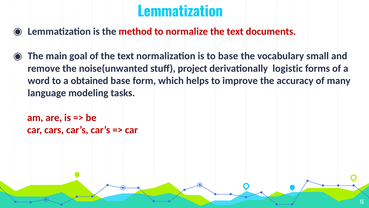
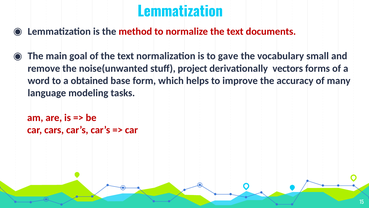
to base: base -> gave
logistic: logistic -> vectors
